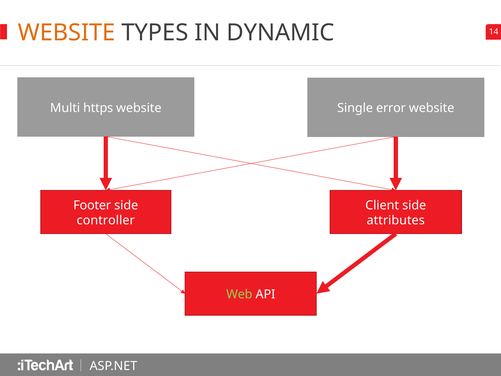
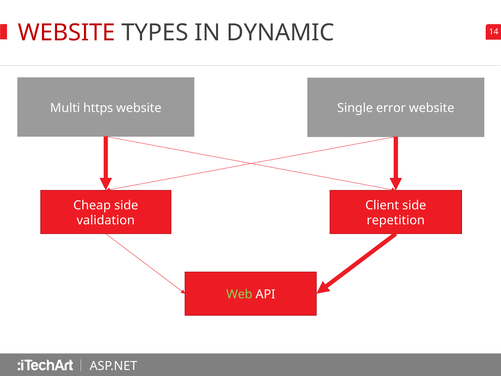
WEBSITE at (67, 33) colour: orange -> red
Footer: Footer -> Cheap
controller: controller -> validation
attributes: attributes -> repetition
